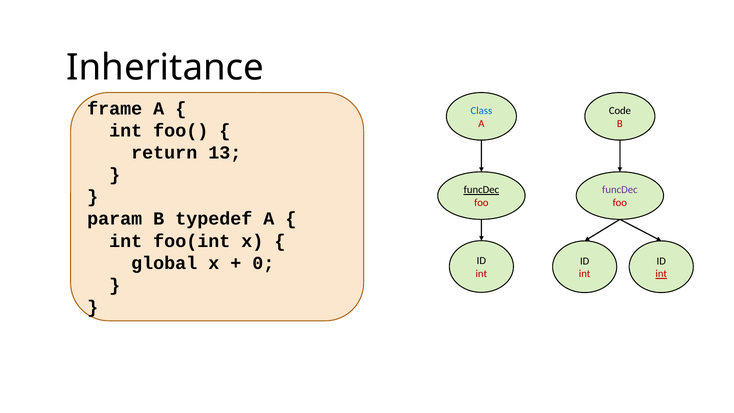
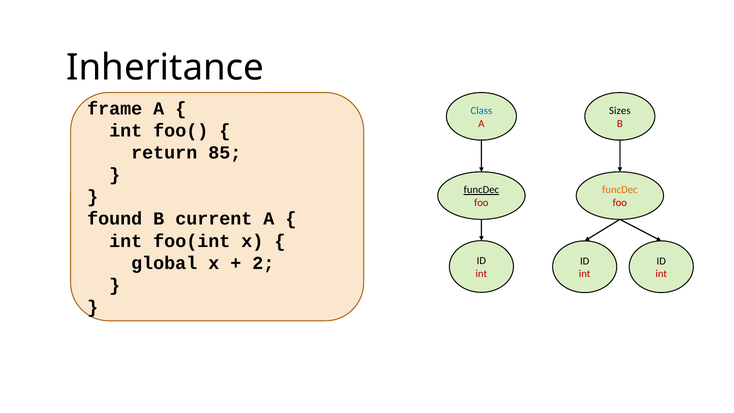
Code: Code -> Sizes
13: 13 -> 85
funcDec at (620, 190) colour: purple -> orange
param: param -> found
typedef: typedef -> current
0: 0 -> 2
int at (661, 274) underline: present -> none
